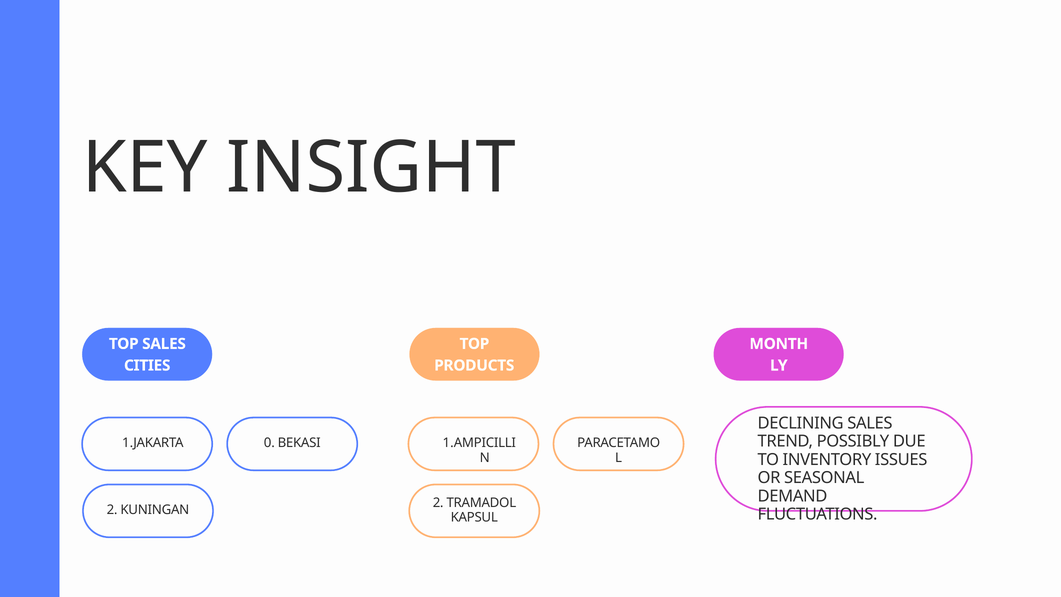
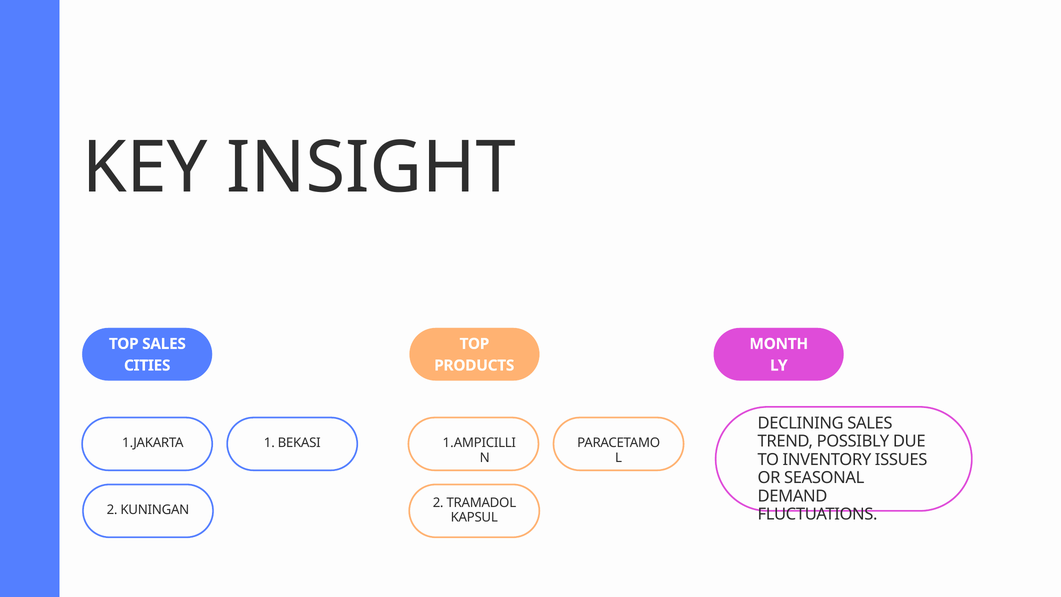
0: 0 -> 1
